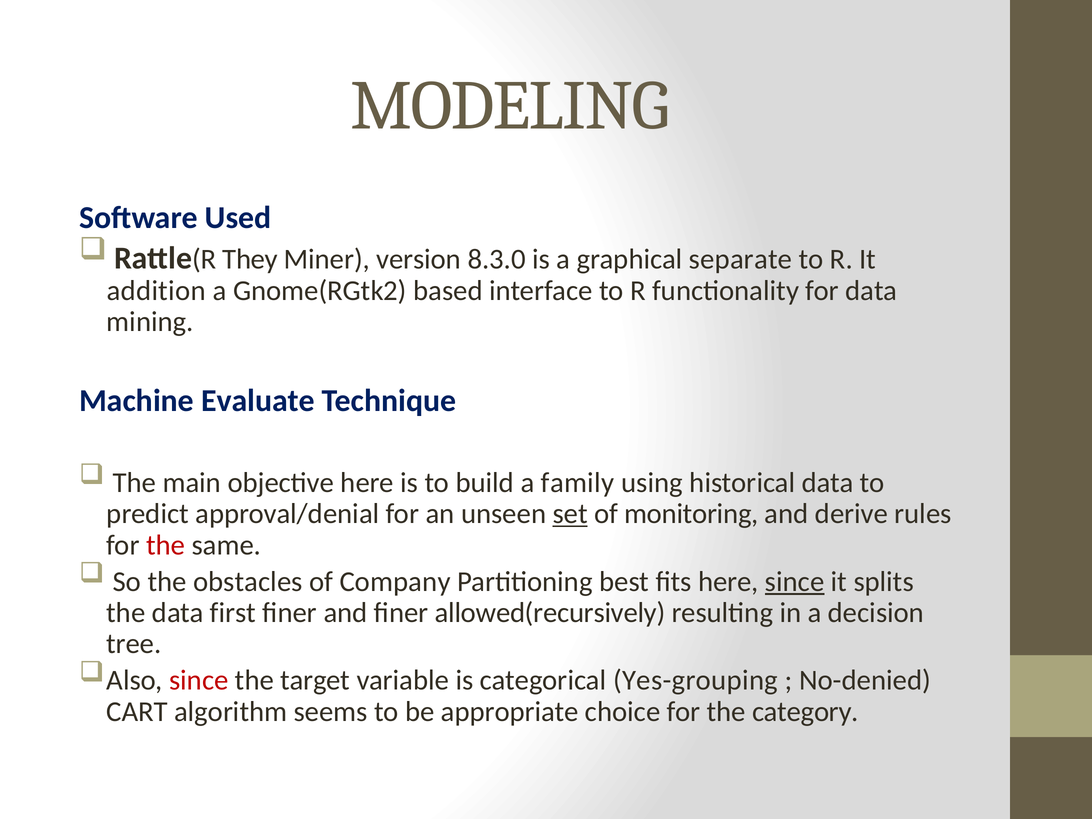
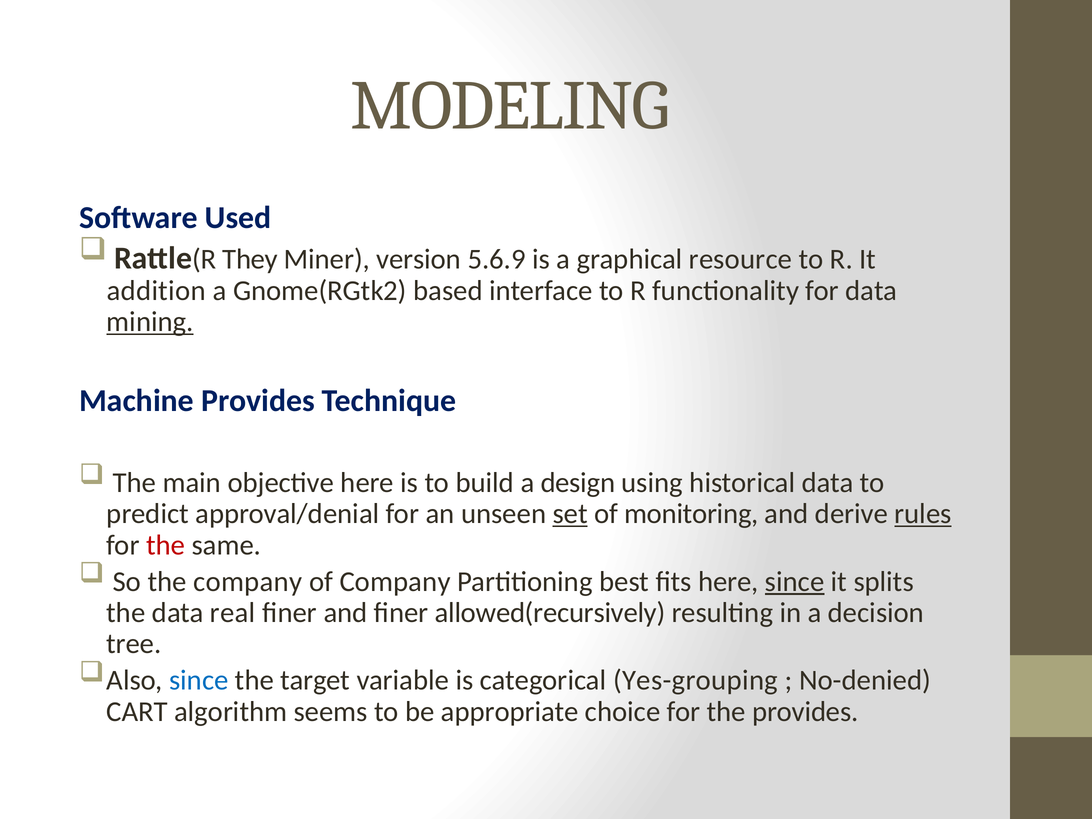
8.3.0: 8.3.0 -> 5.6.9
separate: separate -> resource
mining underline: none -> present
Machine Evaluate: Evaluate -> Provides
family: family -> design
rules underline: none -> present
the obstacles: obstacles -> company
first: first -> real
since at (199, 680) colour: red -> blue
the category: category -> provides
